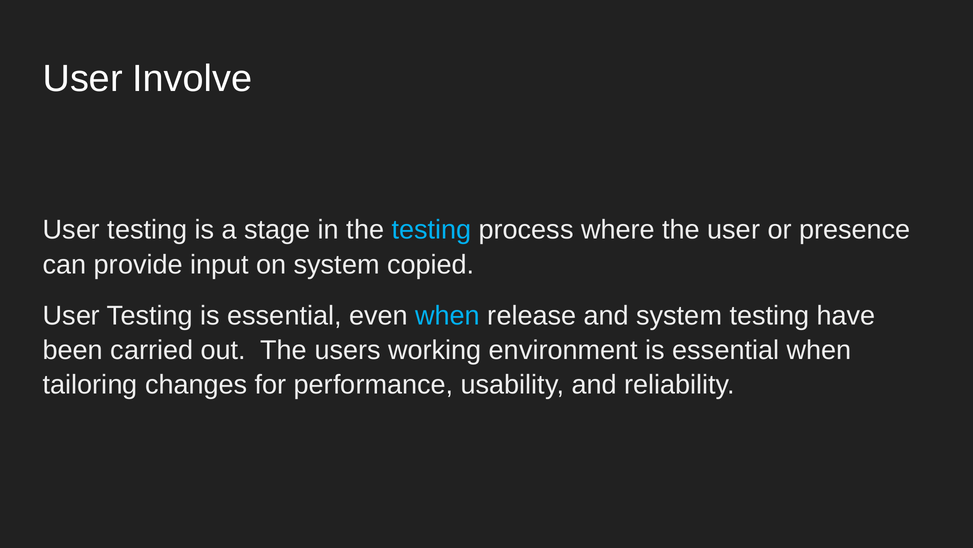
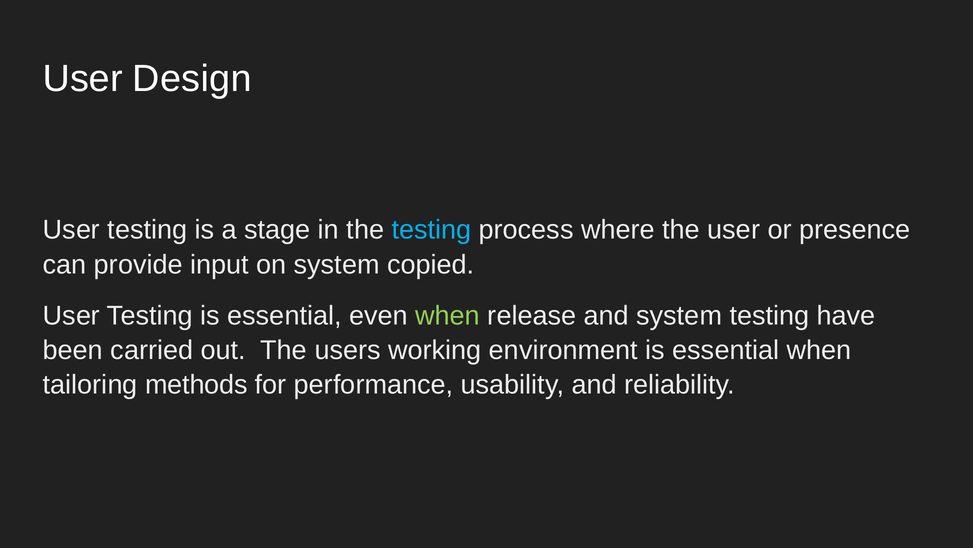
Involve: Involve -> Design
when at (448, 315) colour: light blue -> light green
changes: changes -> methods
